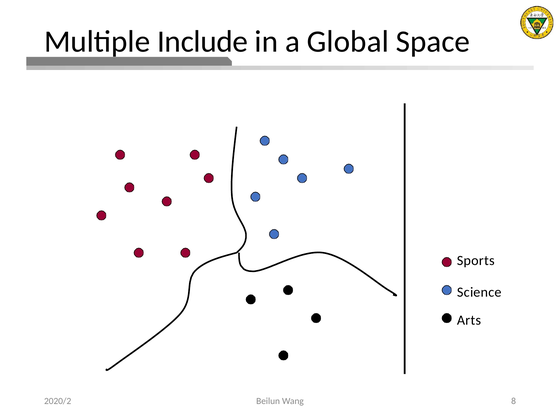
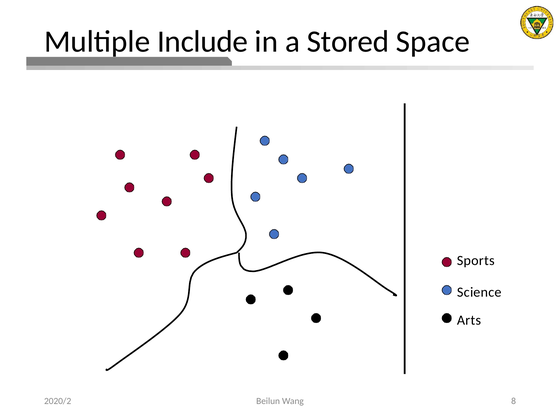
Global: Global -> Stored
